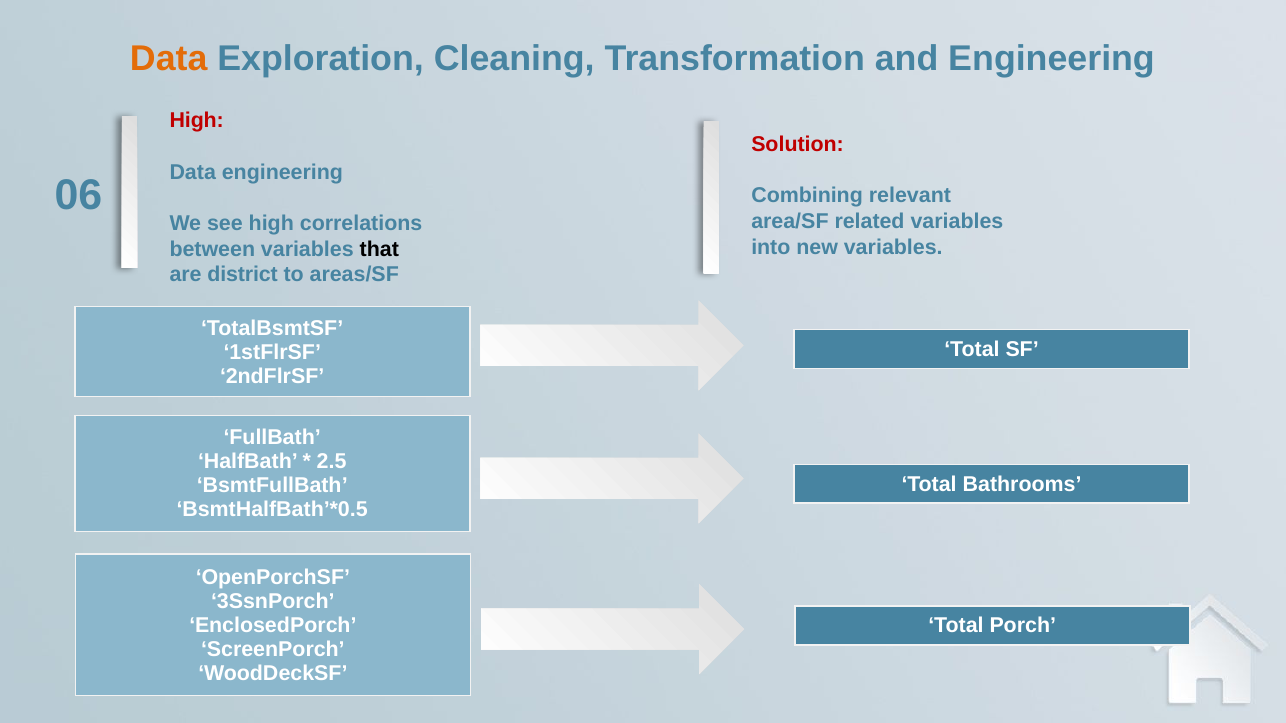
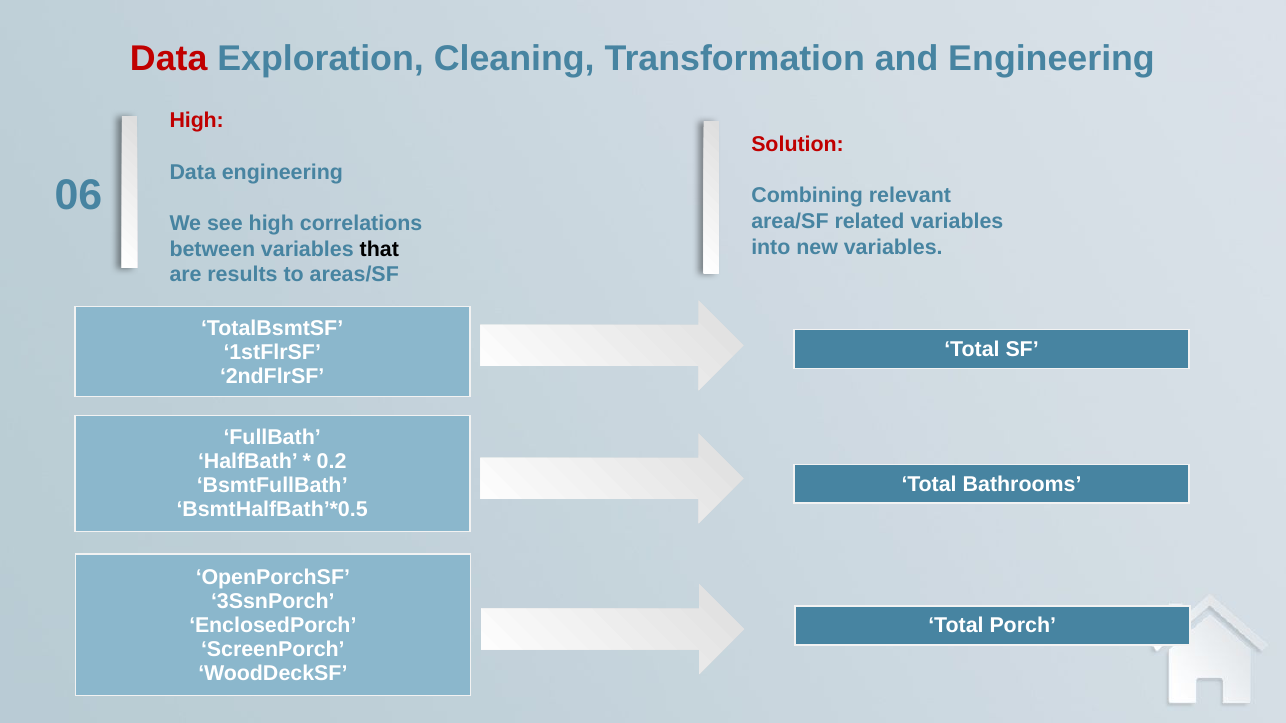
Data at (169, 59) colour: orange -> red
district: district -> results
2.5: 2.5 -> 0.2
